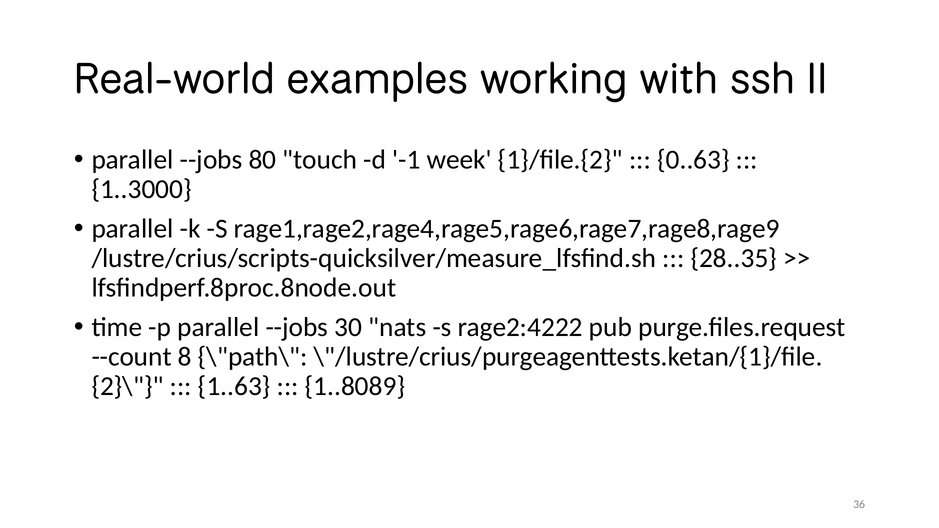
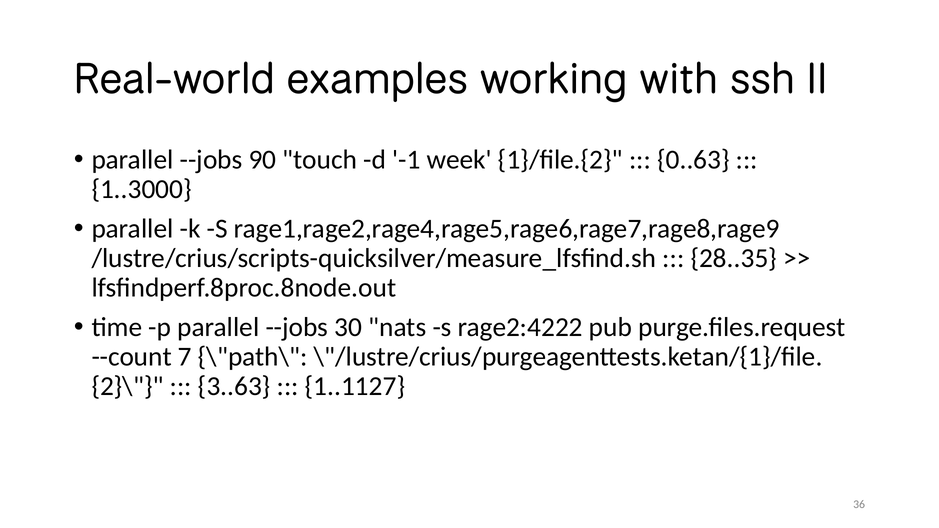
80: 80 -> 90
8: 8 -> 7
1..63: 1..63 -> 3..63
1..8089: 1..8089 -> 1..1127
